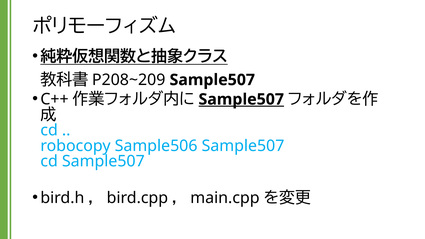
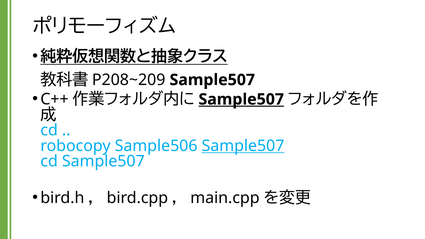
Sample507 at (243, 146) underline: none -> present
